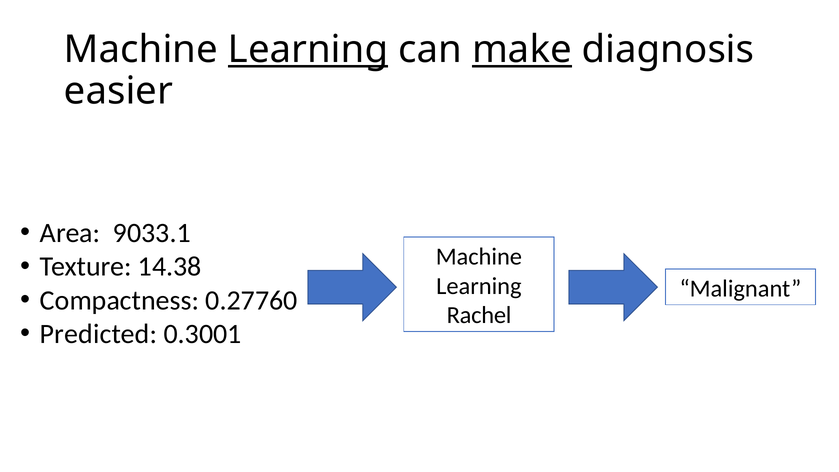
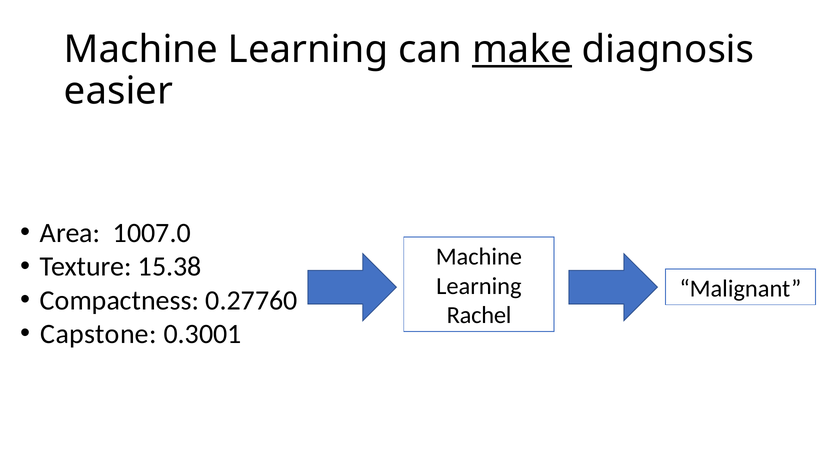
Learning at (308, 50) underline: present -> none
9033.1: 9033.1 -> 1007.0
14.38: 14.38 -> 15.38
Predicted: Predicted -> Capstone
